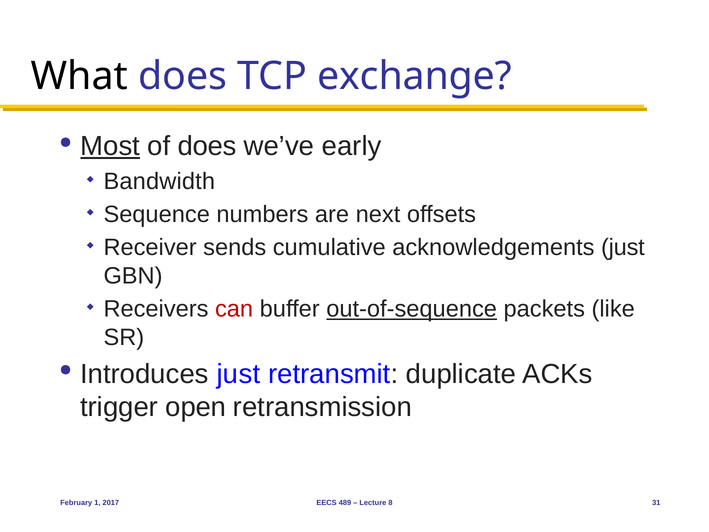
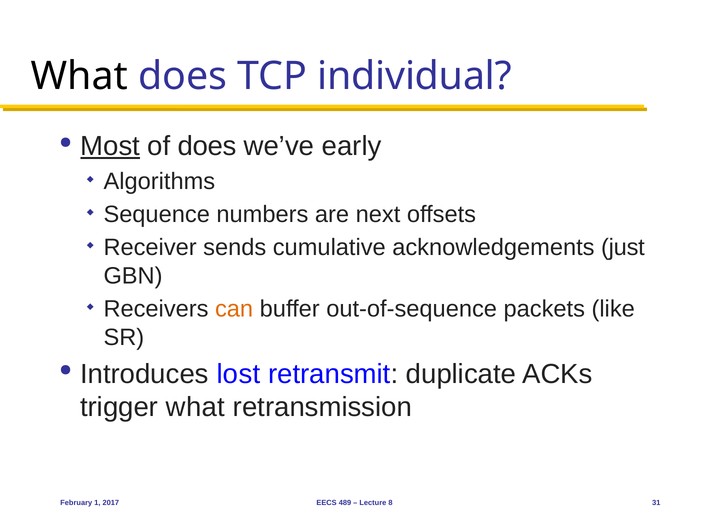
exchange: exchange -> individual
Bandwidth: Bandwidth -> Algorithms
can colour: red -> orange
out-of-sequence underline: present -> none
Introduces just: just -> lost
trigger open: open -> what
